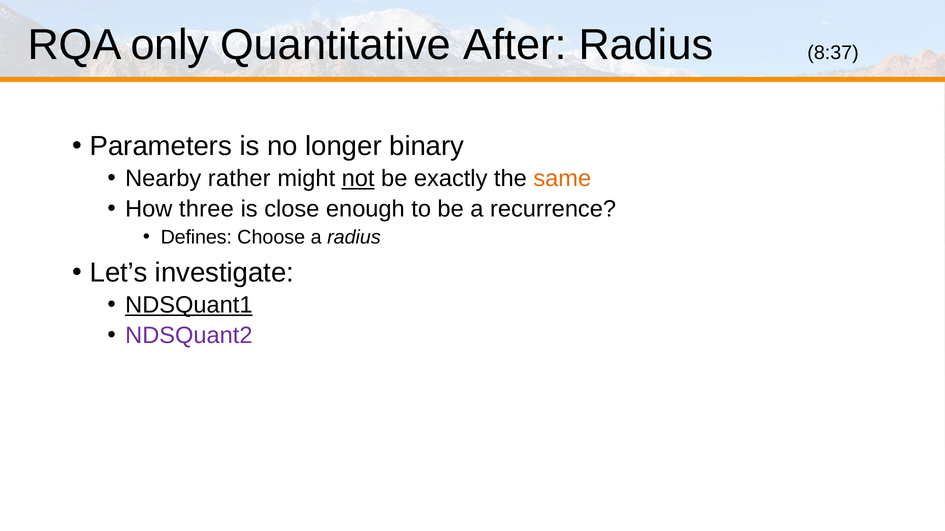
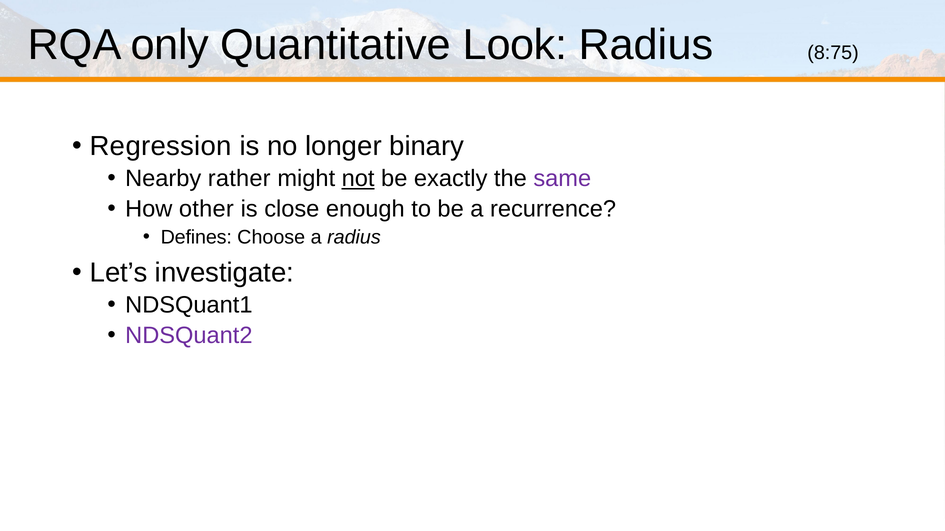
After: After -> Look
8:37: 8:37 -> 8:75
Parameters: Parameters -> Regression
same colour: orange -> purple
three: three -> other
NDSQuant1 underline: present -> none
